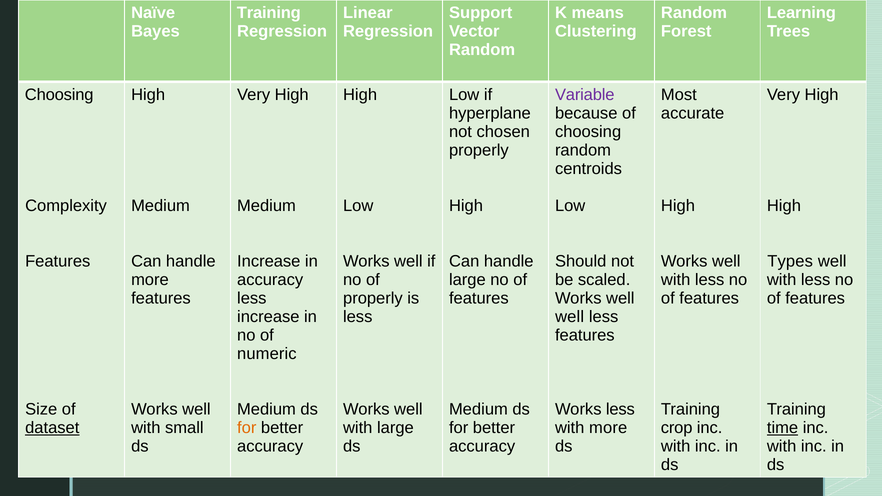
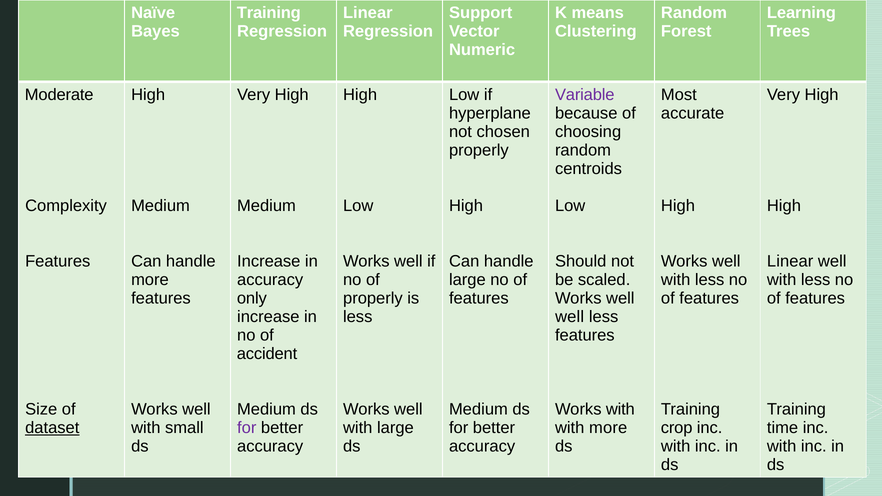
Random at (482, 50): Random -> Numeric
Choosing at (59, 95): Choosing -> Moderate
Types at (790, 261): Types -> Linear
less at (252, 298): less -> only
numeric: numeric -> accident
Works less: less -> with
for at (247, 428) colour: orange -> purple
time underline: present -> none
